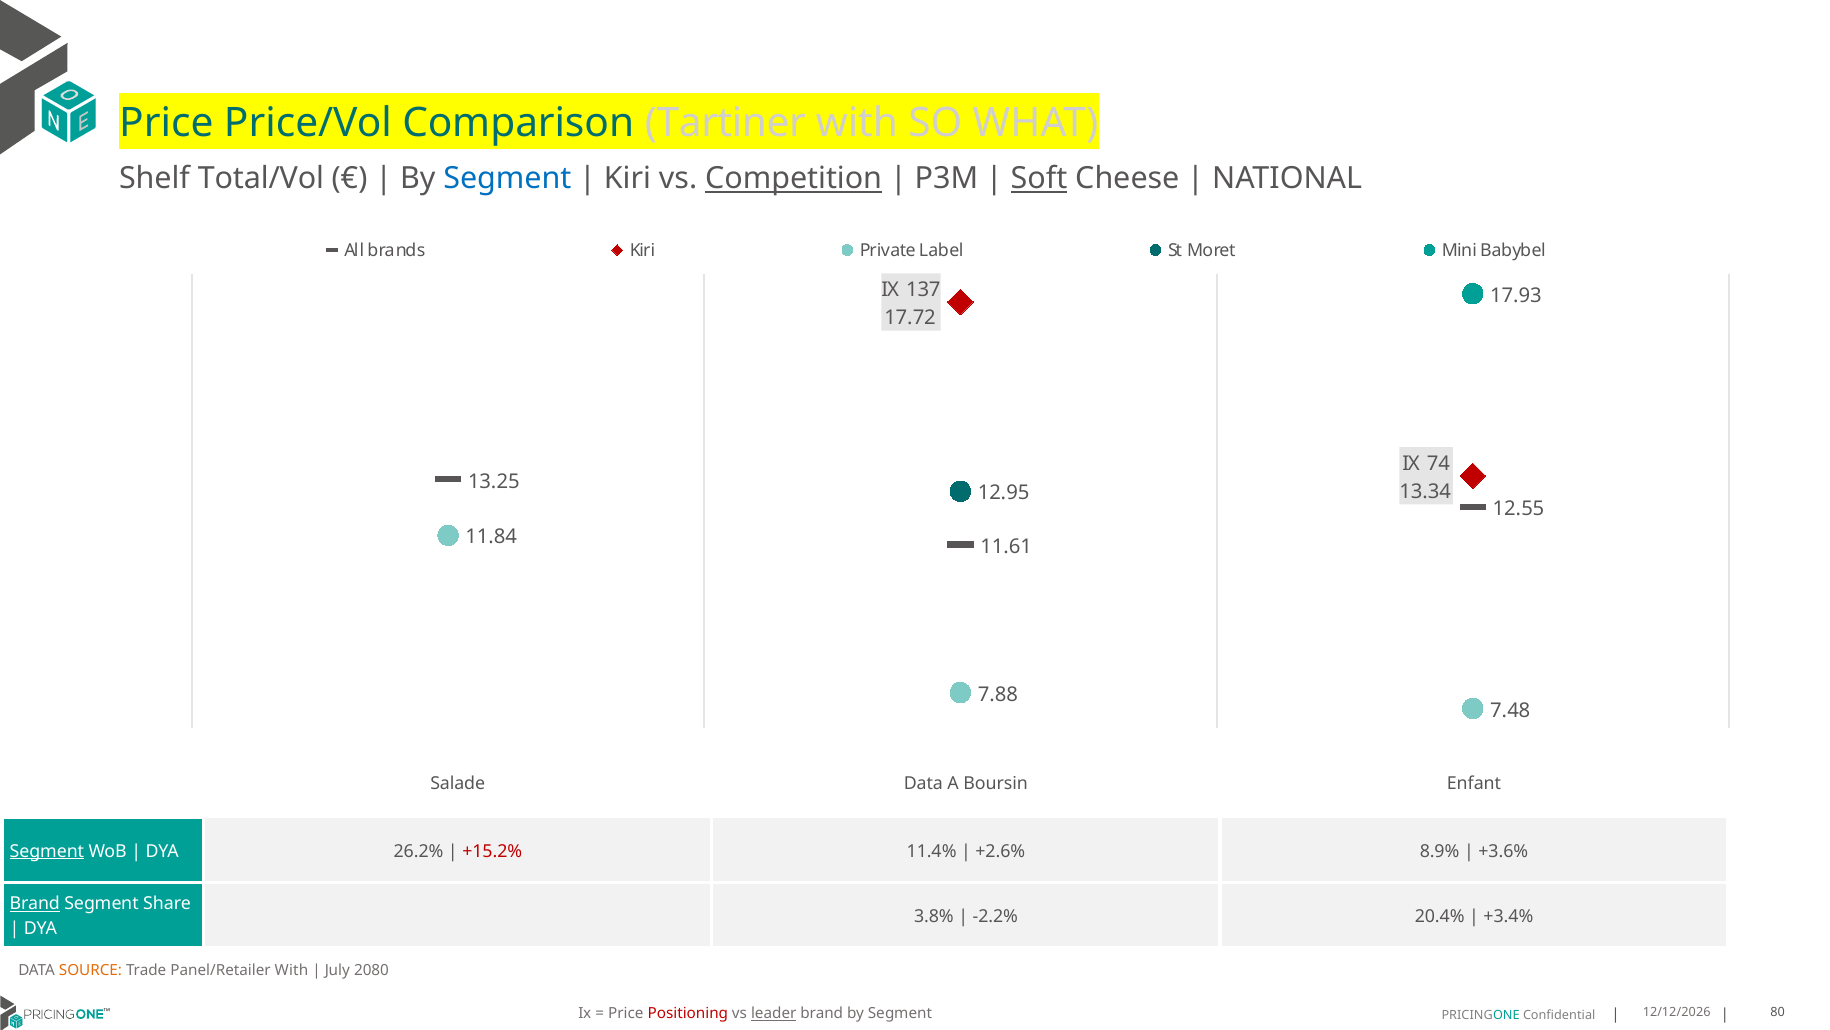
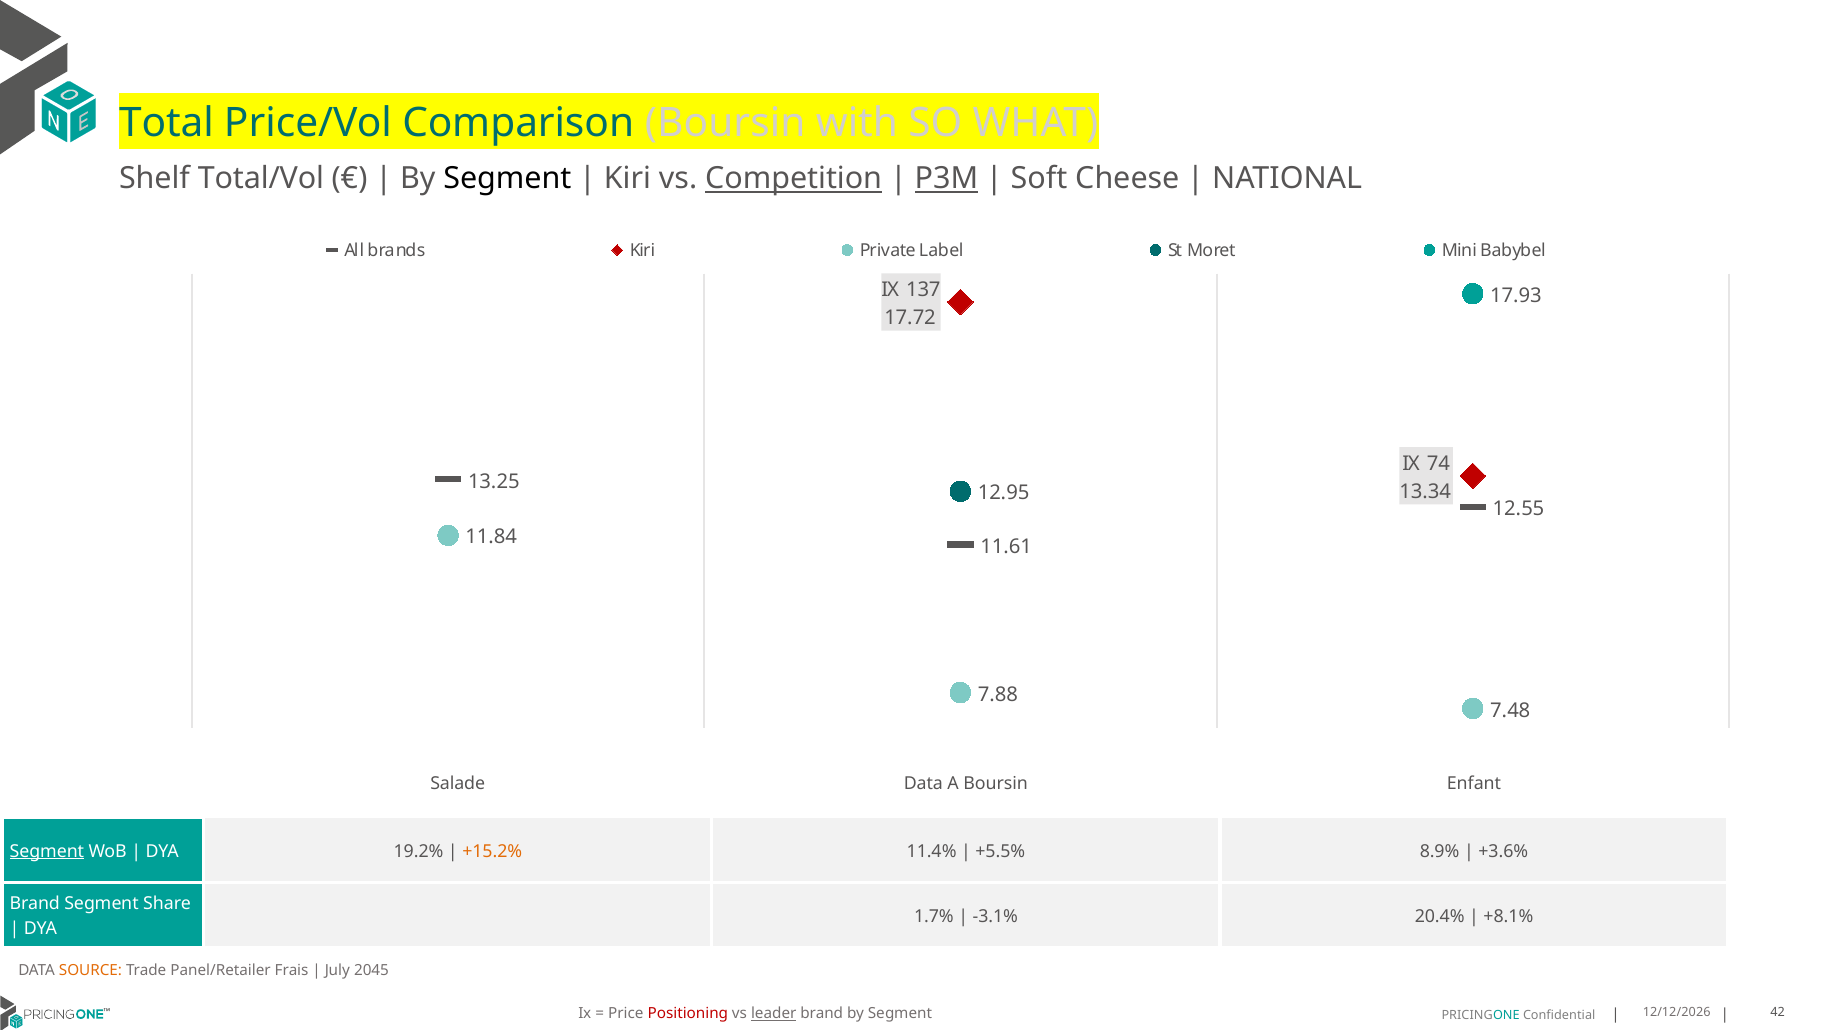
Price at (166, 123): Price -> Total
Comparison Tartiner: Tartiner -> Boursin
Segment at (507, 178) colour: blue -> black
P3M underline: none -> present
Soft underline: present -> none
26.2%: 26.2% -> 19.2%
+15.2% colour: red -> orange
+2.6%: +2.6% -> +5.5%
Brand at (35, 904) underline: present -> none
3.8%: 3.8% -> 1.7%
-2.2%: -2.2% -> -3.1%
+3.4%: +3.4% -> +8.1%
Panel/Retailer With: With -> Frais
2080: 2080 -> 2045
80: 80 -> 42
